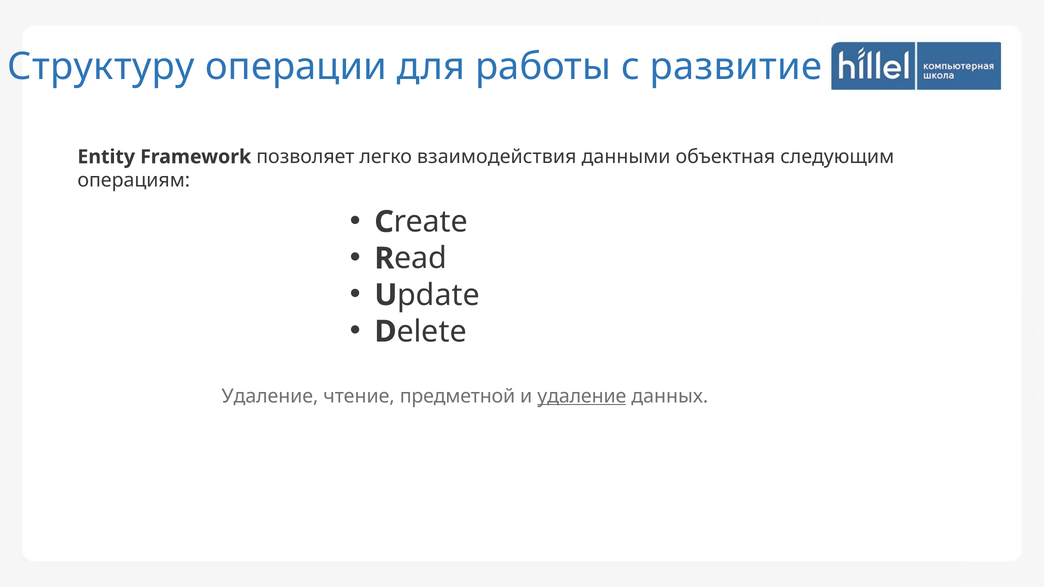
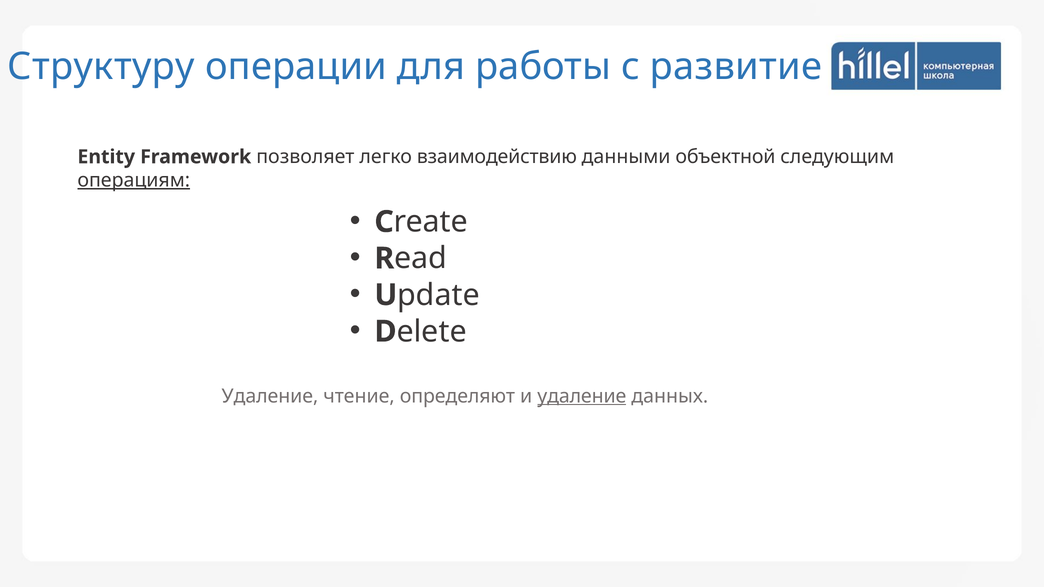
взаимодействия: взаимодействия -> взаимодействию
объектная: объектная -> объектной
операциям underline: none -> present
предметной: предметной -> определяют
